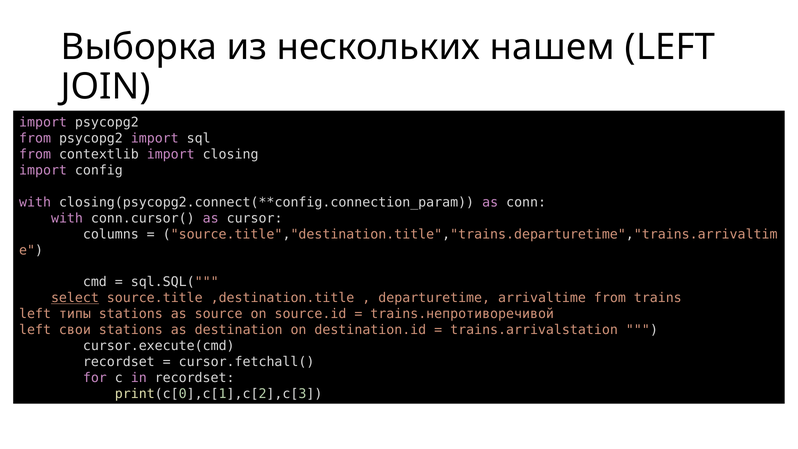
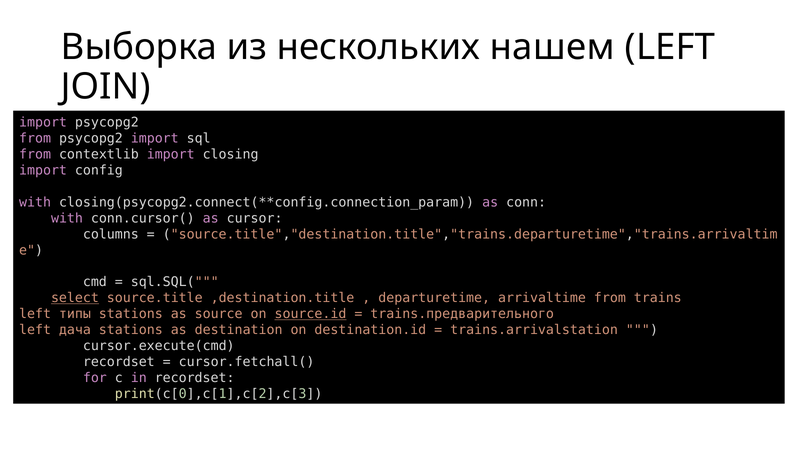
source.id underline: none -> present
trains.непротиворечивой: trains.непротиворечивой -> trains.предварительного
свои: свои -> дача
